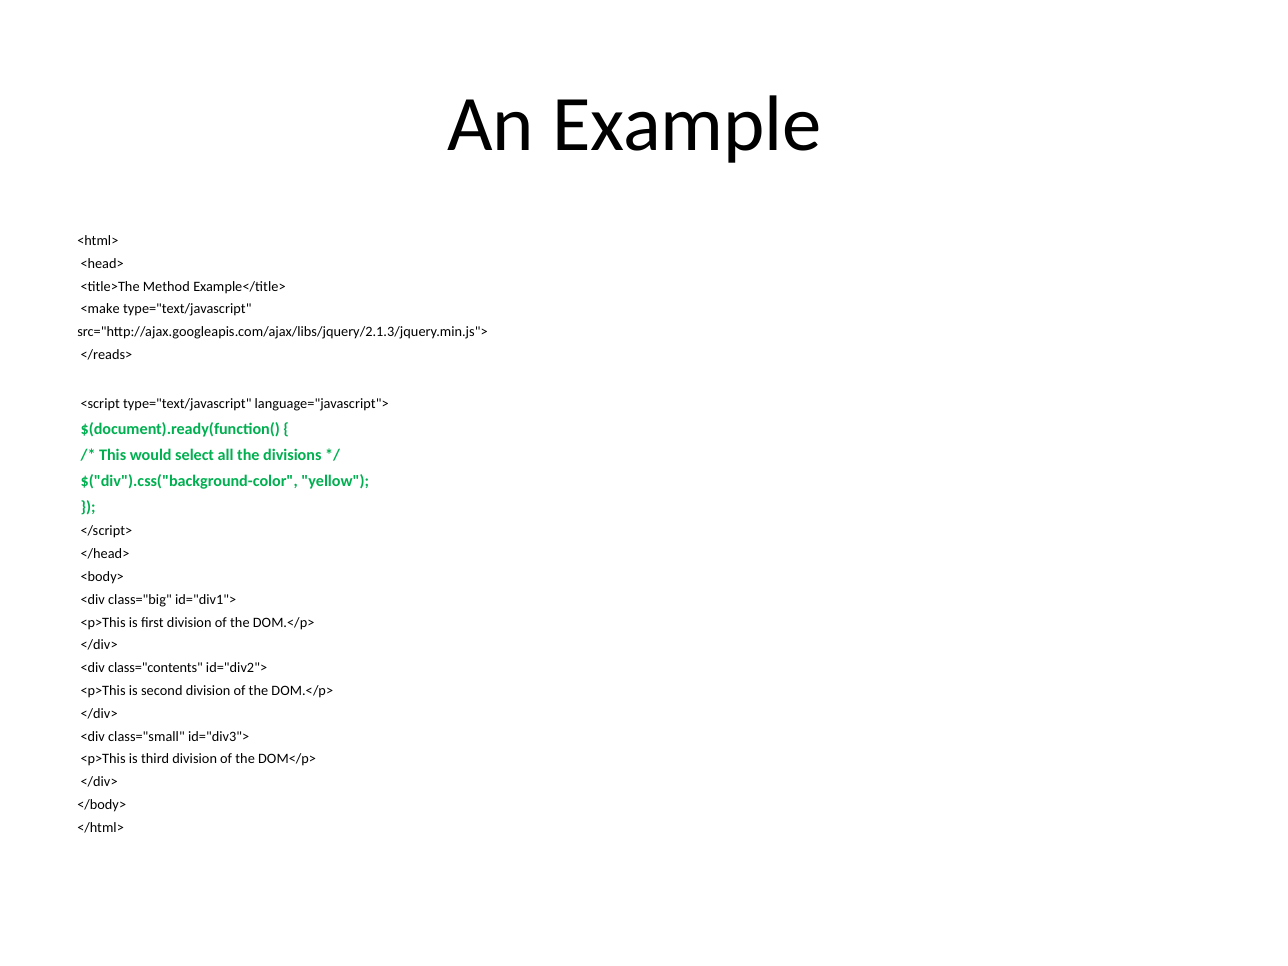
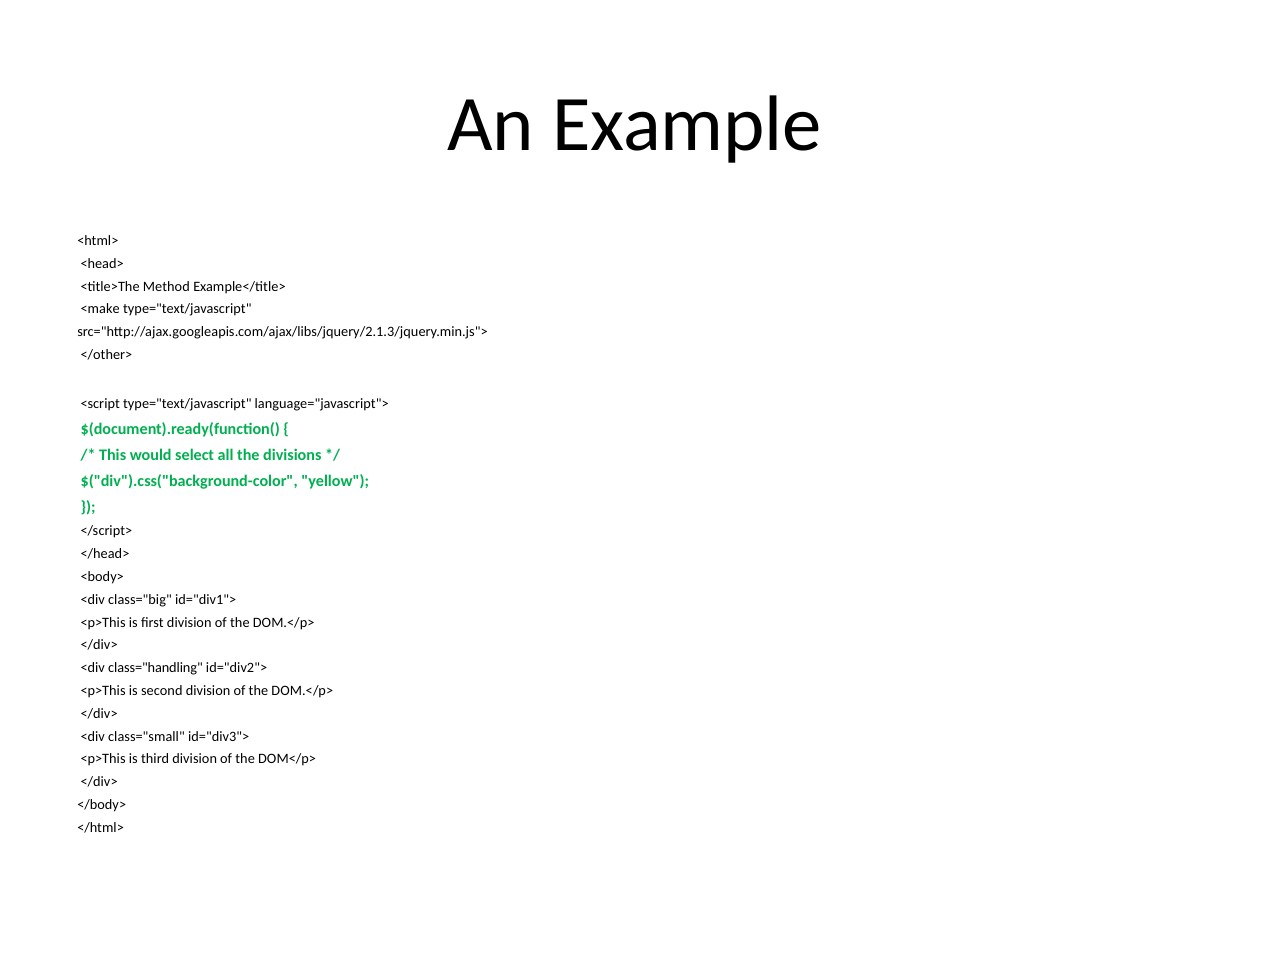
</reads>: </reads> -> </other>
class="contents: class="contents -> class="handling
